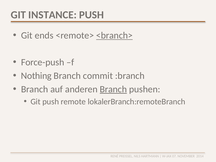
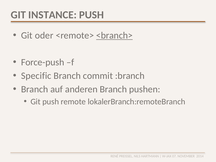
ends: ends -> oder
Nothing: Nothing -> Specific
Branch at (113, 89) underline: present -> none
